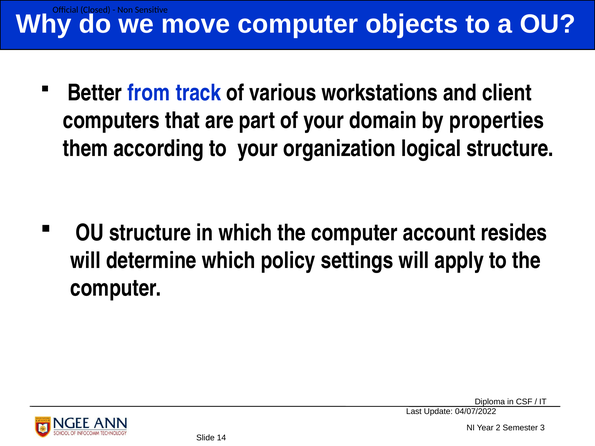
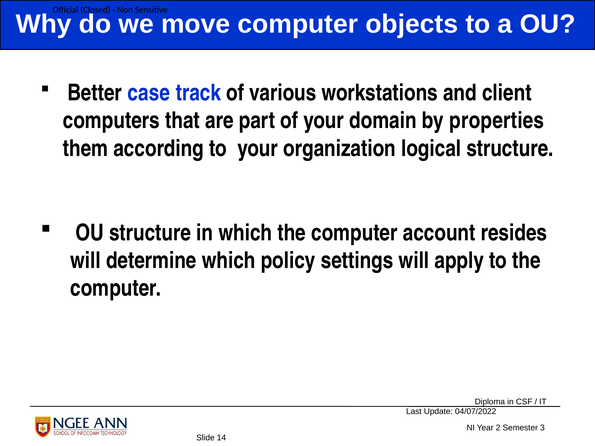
from: from -> case
